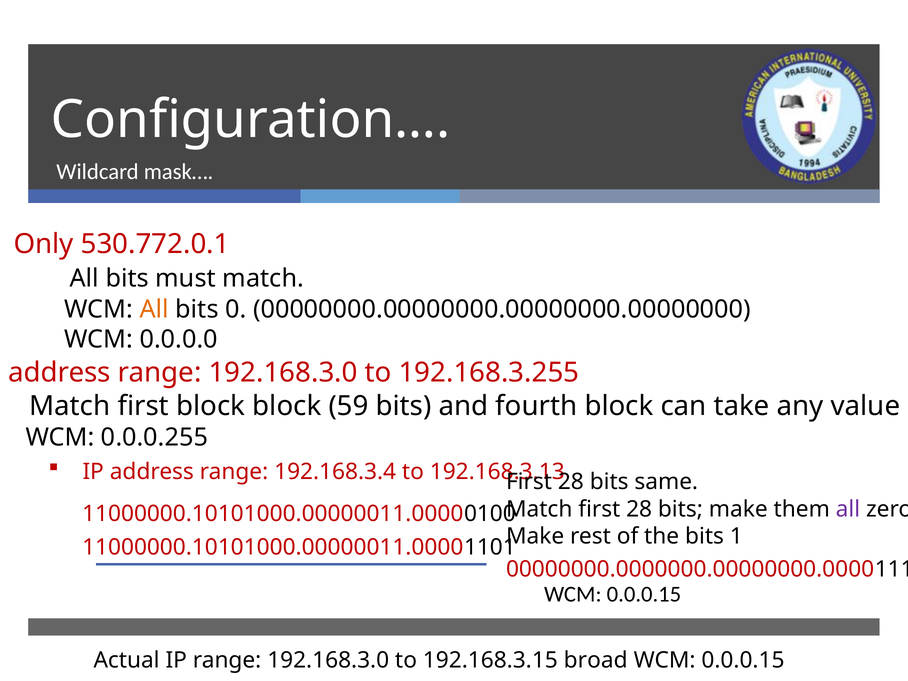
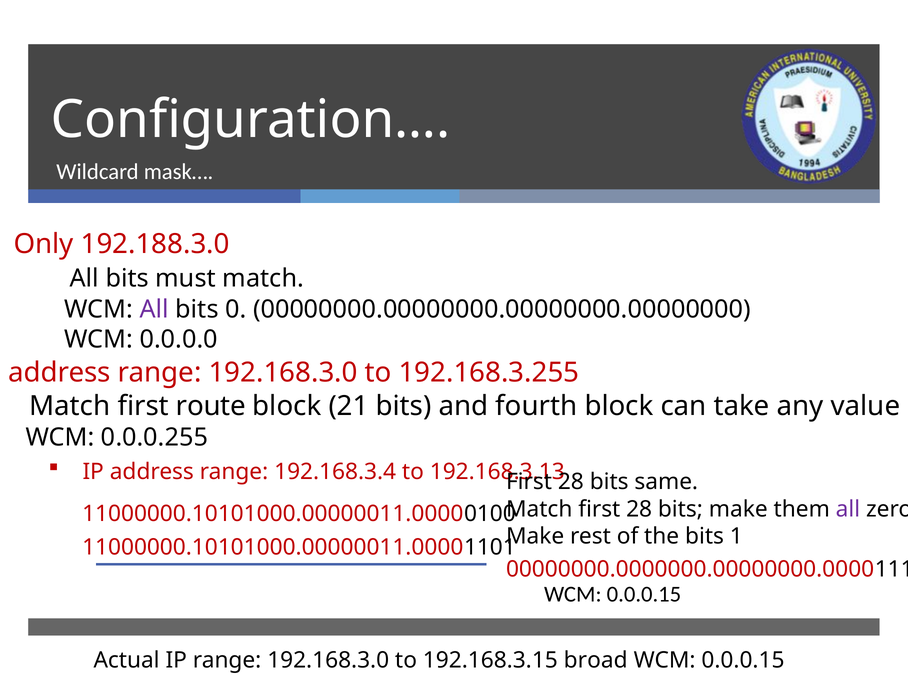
530.772.0.1: 530.772.0.1 -> 192.188.3.0
All at (154, 309) colour: orange -> purple
first block: block -> route
59: 59 -> 21
